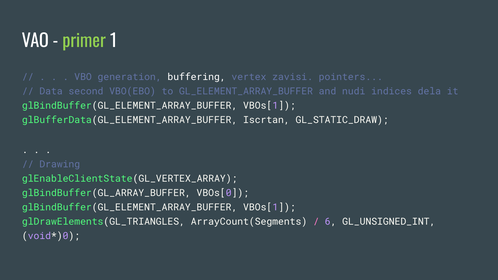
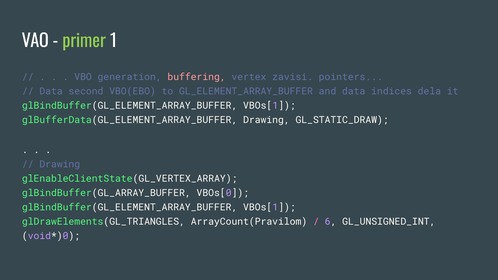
buffering colour: white -> pink
and nudi: nudi -> data
glBufferData(GL_ELEMENT_ARRAY_BUFFER Iscrtan: Iscrtan -> Drawing
ArrayCount(Segments: ArrayCount(Segments -> ArrayCount(Pravilom
